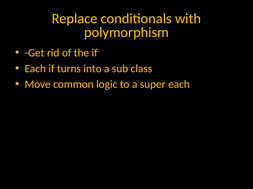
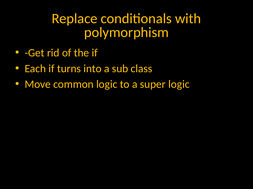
super each: each -> logic
